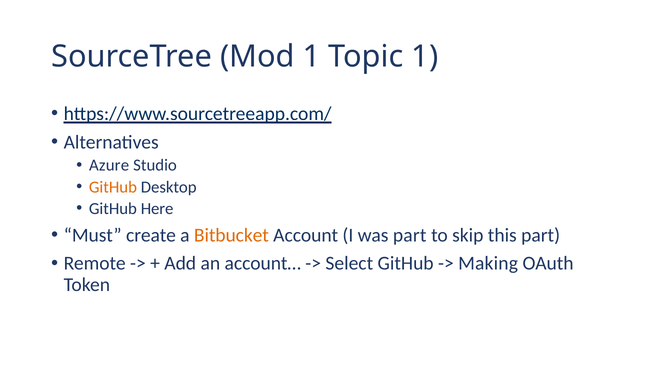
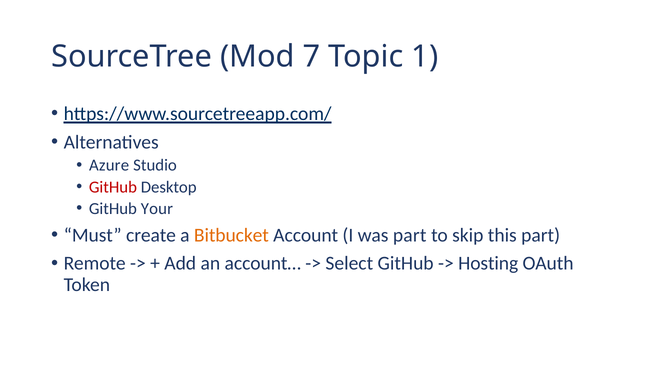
Mod 1: 1 -> 7
GitHub at (113, 187) colour: orange -> red
Here: Here -> Your
Making: Making -> Hosting
